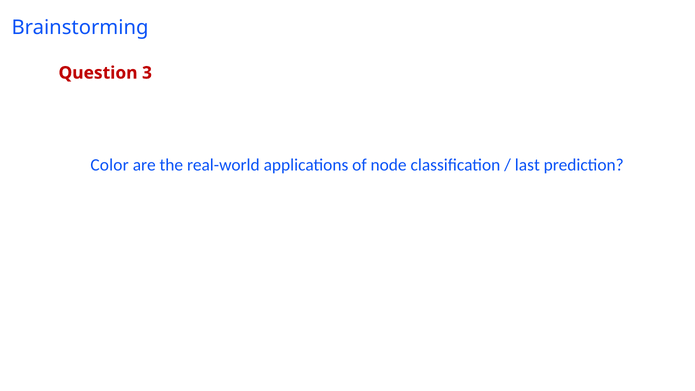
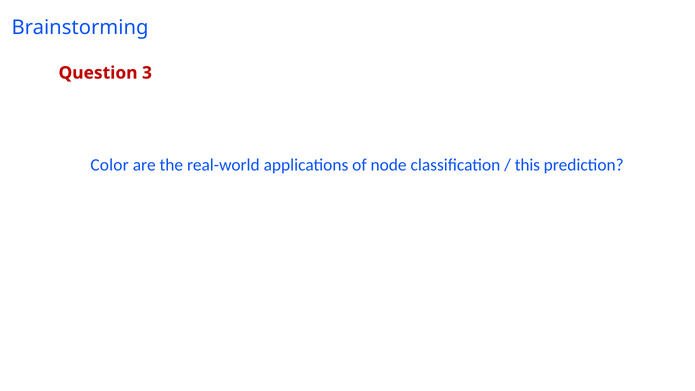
last: last -> this
